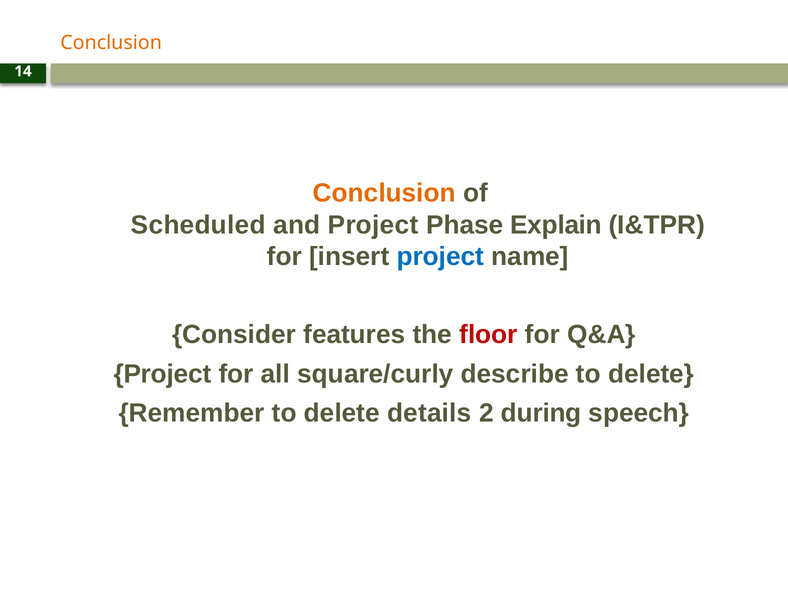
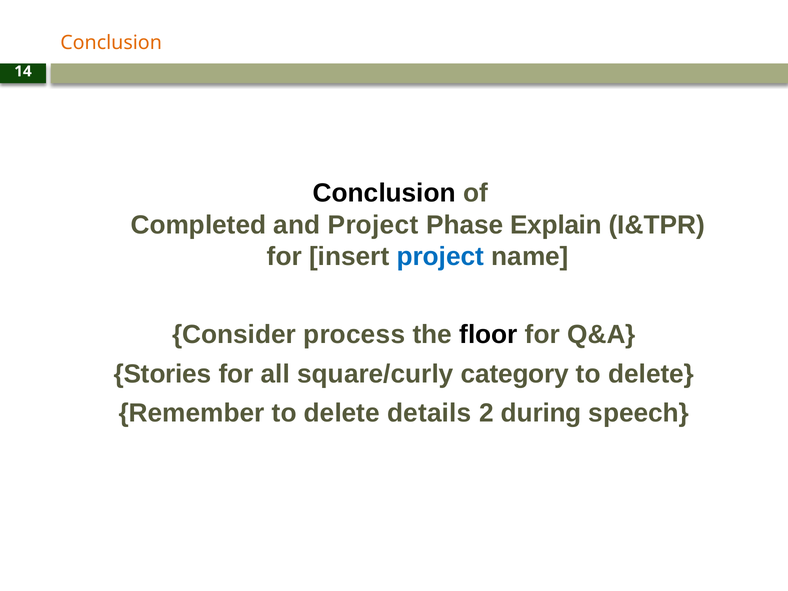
Conclusion at (384, 193) colour: orange -> black
Scheduled: Scheduled -> Completed
features: features -> process
floor colour: red -> black
Project at (163, 374): Project -> Stories
describe: describe -> category
